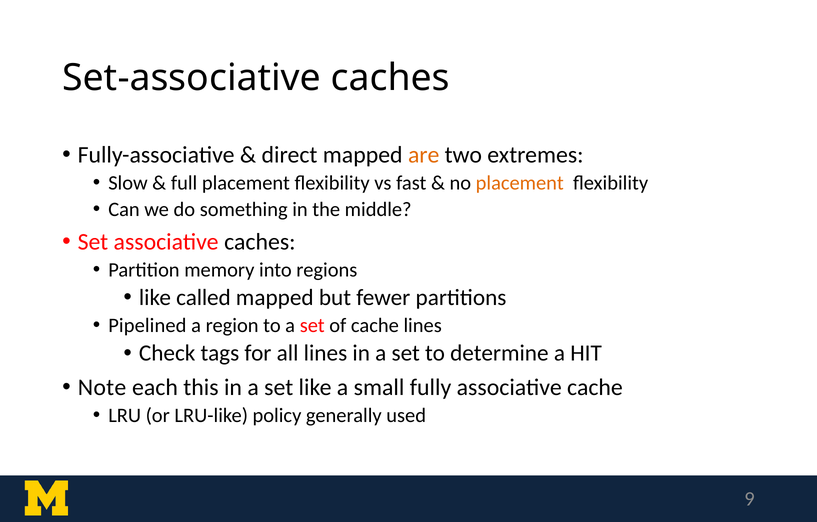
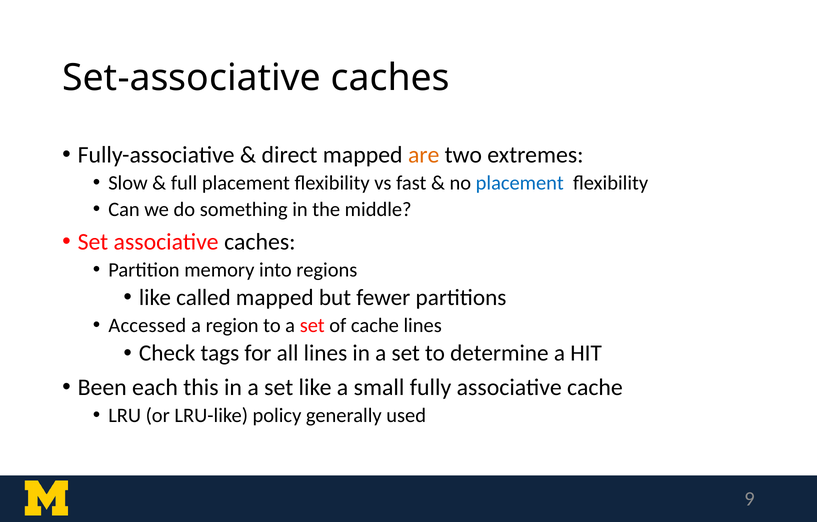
placement at (520, 183) colour: orange -> blue
Pipelined: Pipelined -> Accessed
Note: Note -> Been
